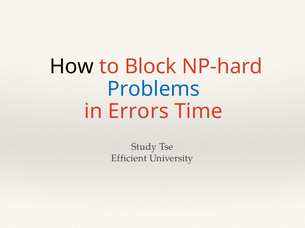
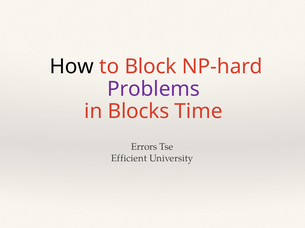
Problems colour: blue -> purple
Errors: Errors -> Blocks
Study: Study -> Errors
